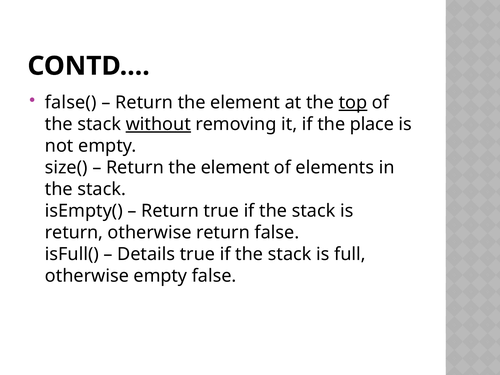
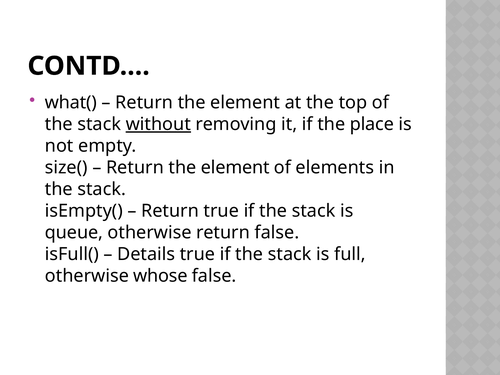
false(: false( -> what(
top underline: present -> none
return at (74, 232): return -> queue
otherwise empty: empty -> whose
